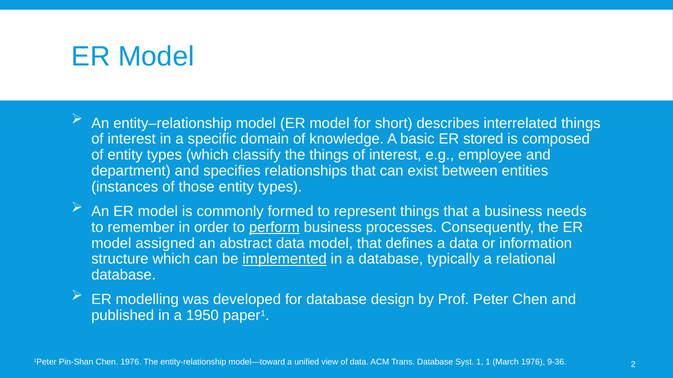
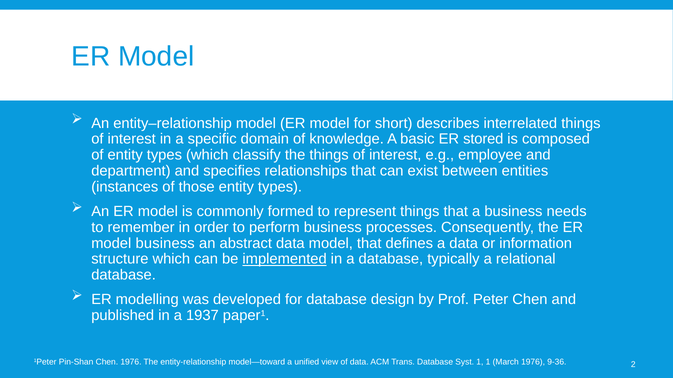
perform underline: present -> none
model assigned: assigned -> business
1950: 1950 -> 1937
